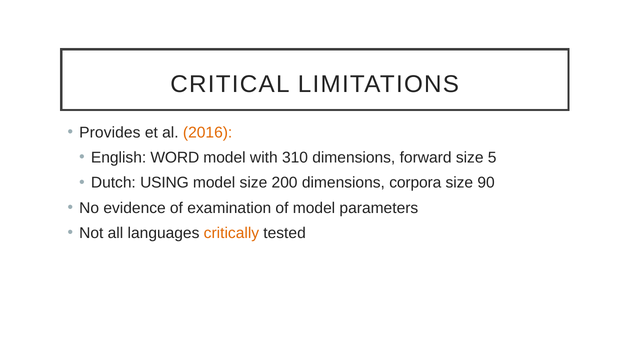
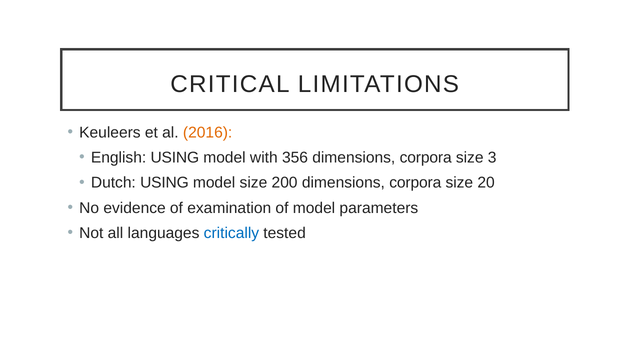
Provides: Provides -> Keuleers
English WORD: WORD -> USING
310: 310 -> 356
forward at (426, 158): forward -> corpora
5: 5 -> 3
90: 90 -> 20
critically colour: orange -> blue
